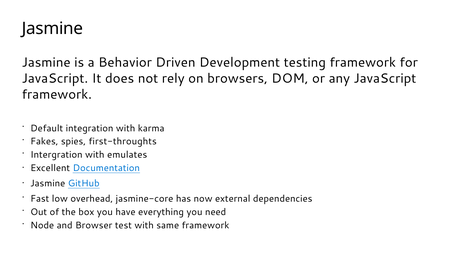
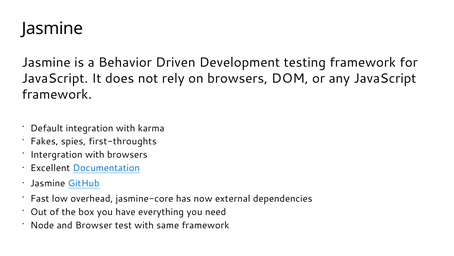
with emulates: emulates -> browsers
